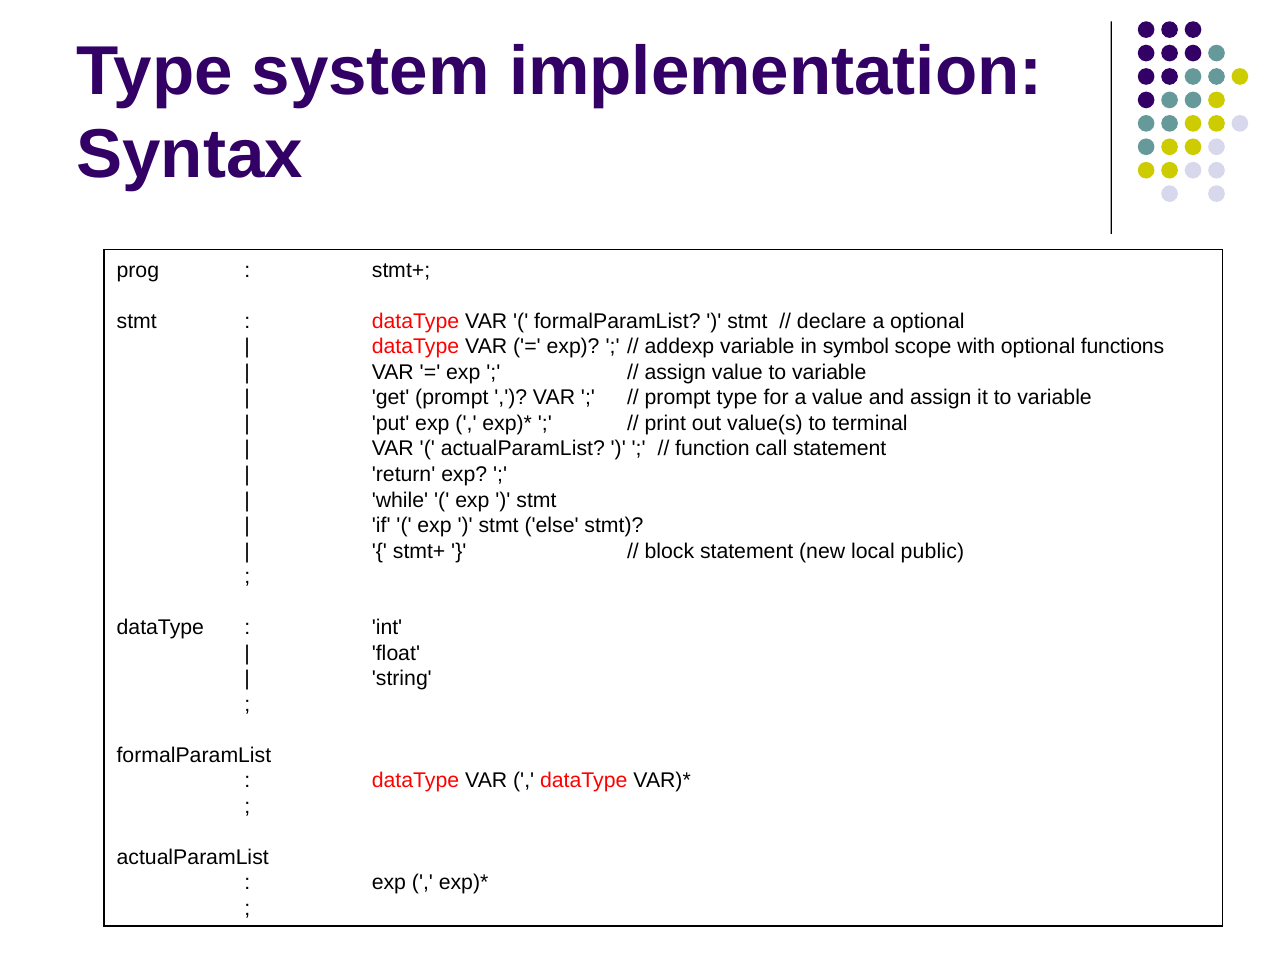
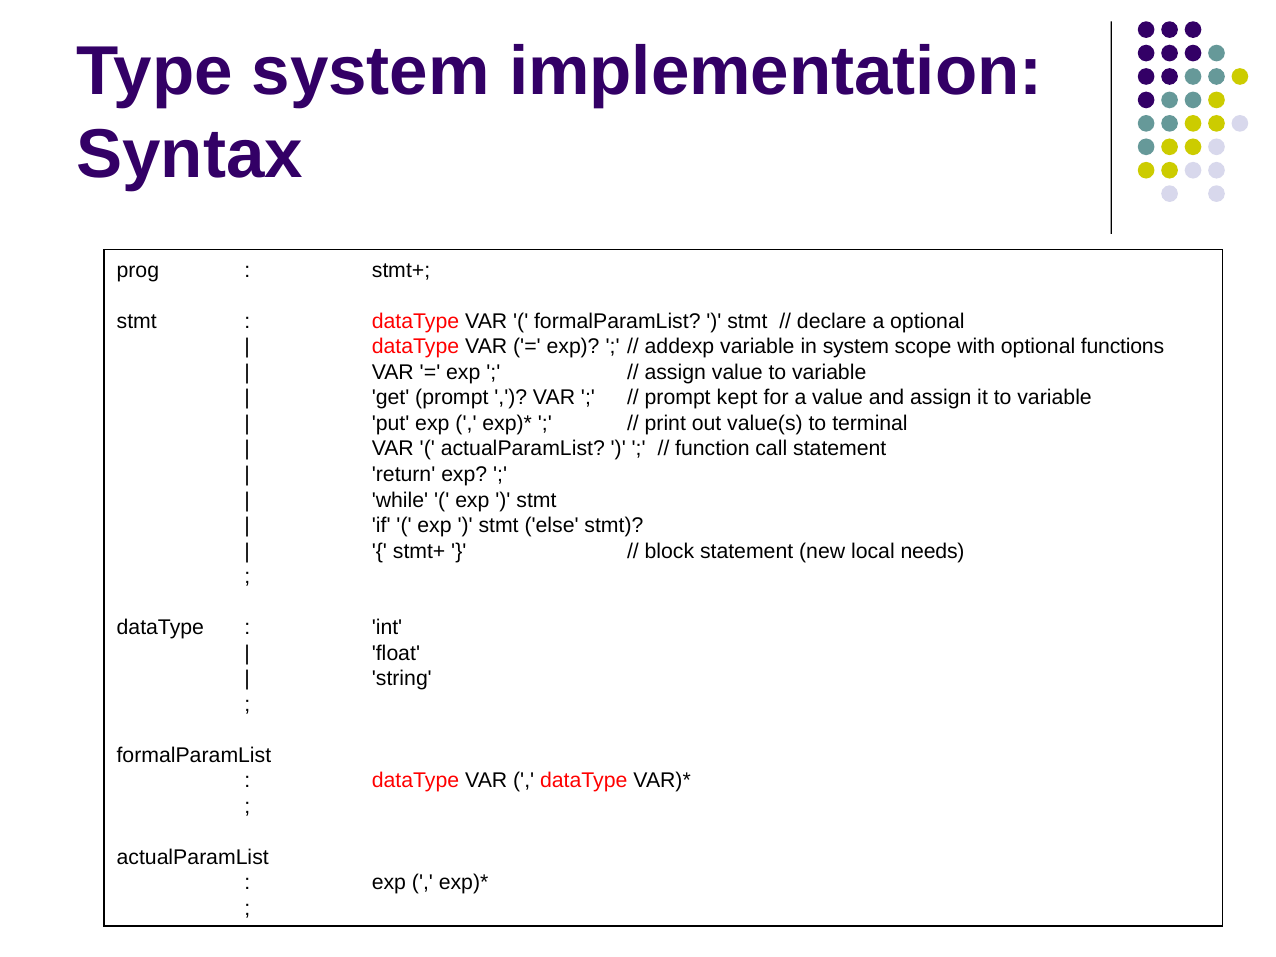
in symbol: symbol -> system
prompt type: type -> kept
public: public -> needs
